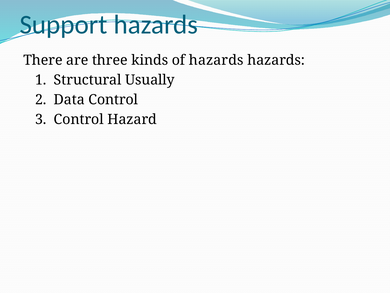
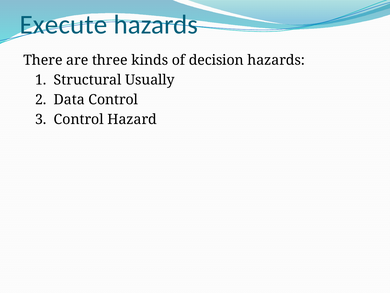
Support: Support -> Execute
of hazards: hazards -> decision
